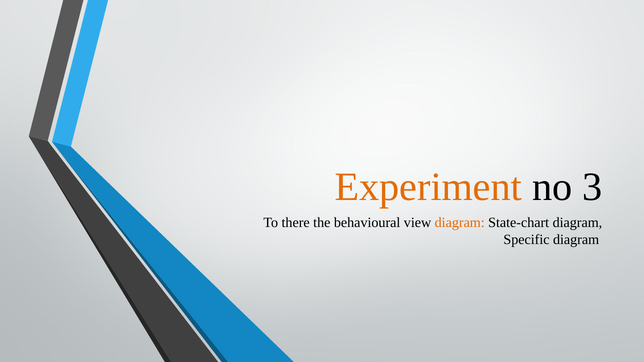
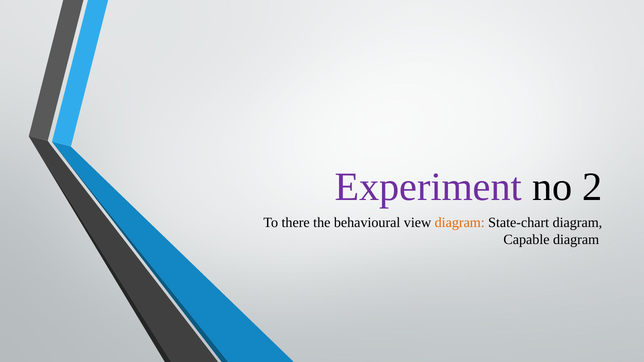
Experiment colour: orange -> purple
3: 3 -> 2
Specific: Specific -> Capable
